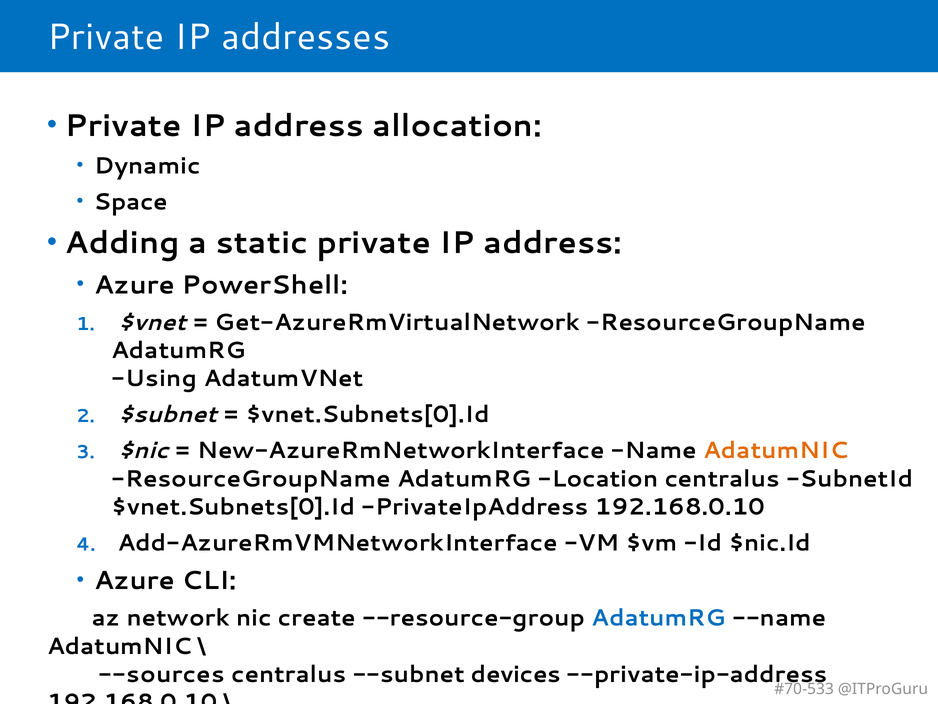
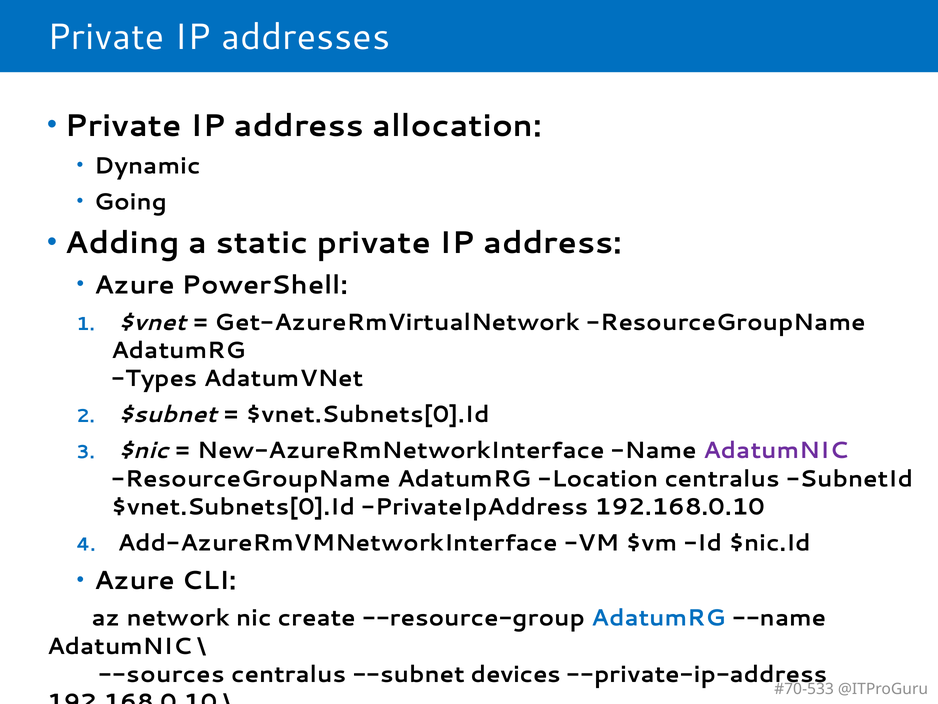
Space: Space -> Going
Using: Using -> Types
AdatumNIC at (776, 450) colour: orange -> purple
